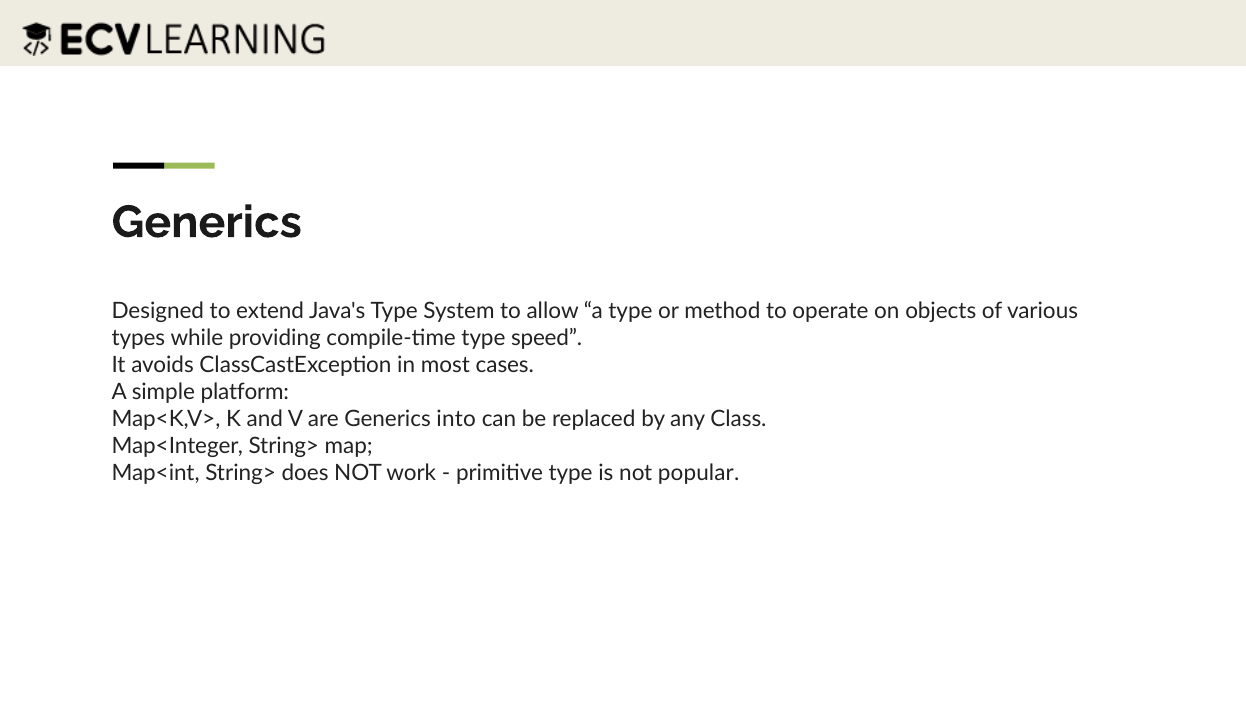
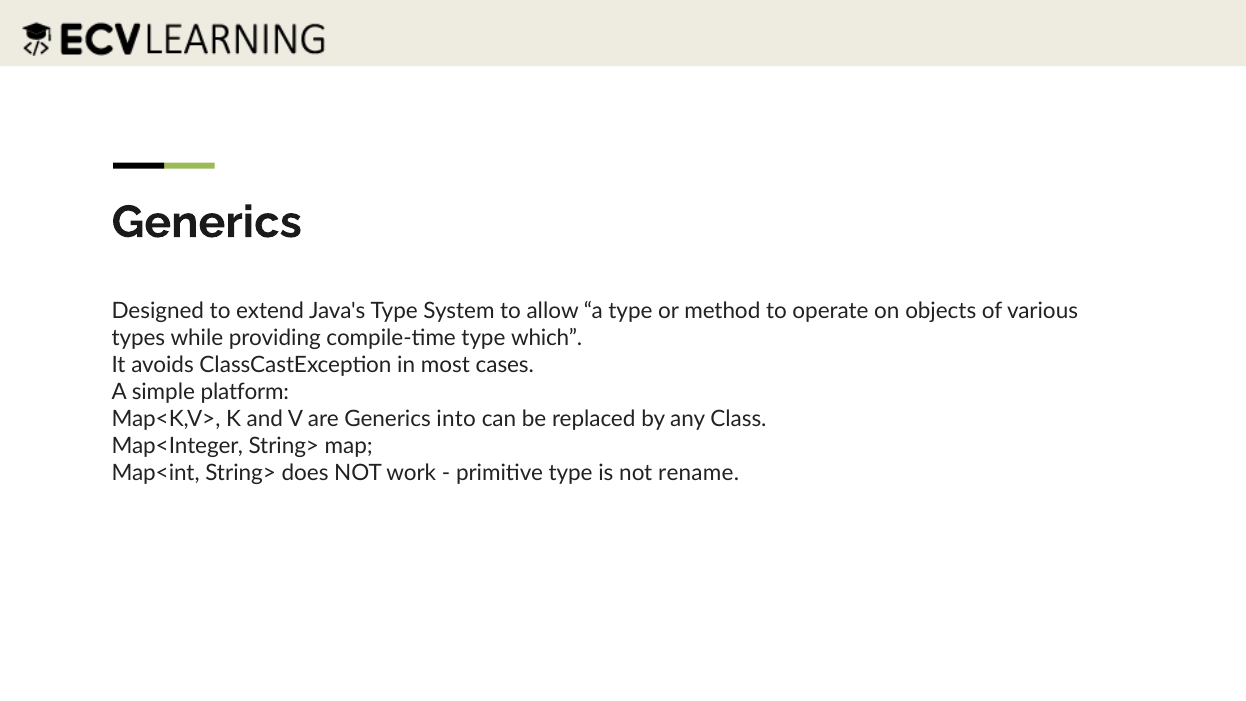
speed: speed -> which
popular: popular -> rename
